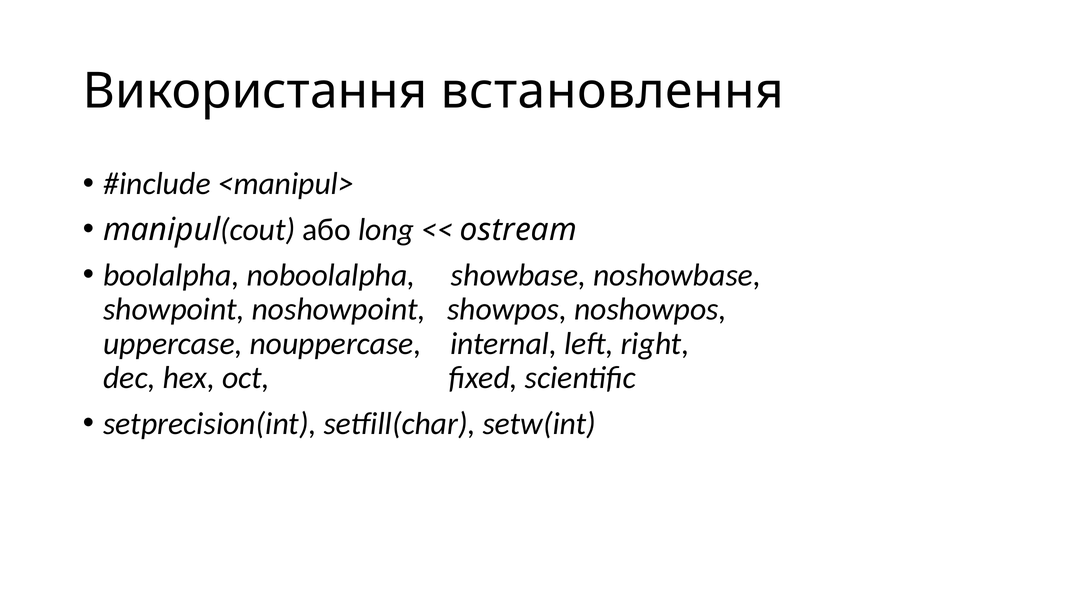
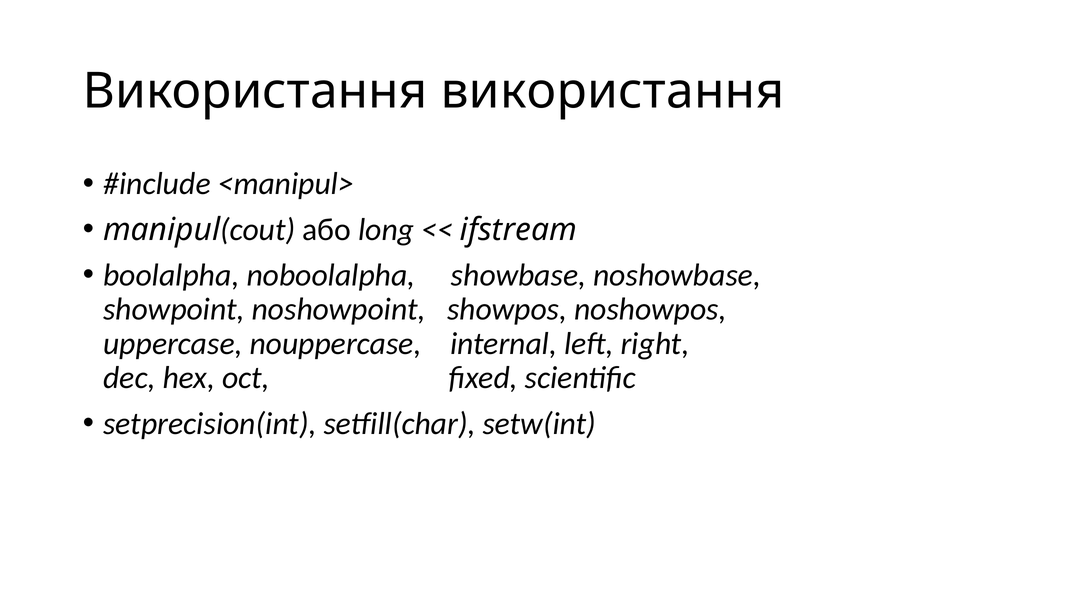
Використання встановлення: встановлення -> використання
ostream: ostream -> ifstream
